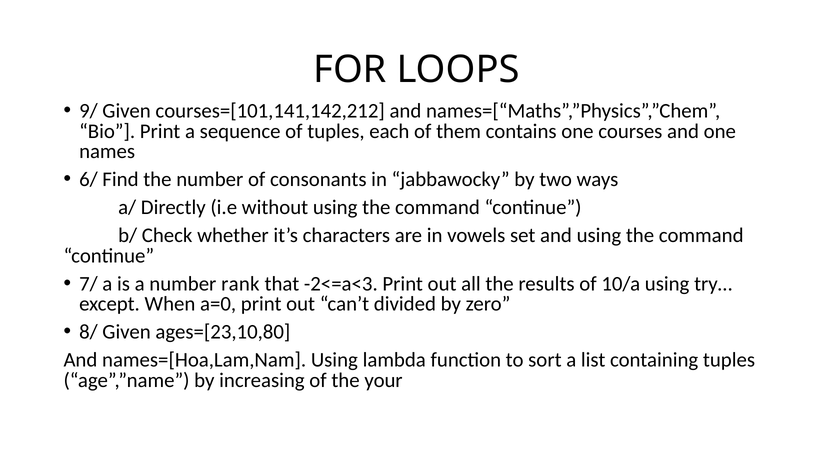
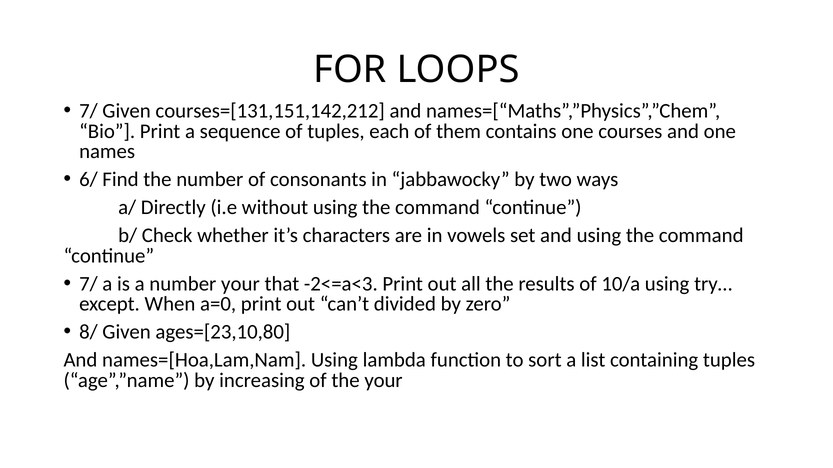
9/ at (88, 111): 9/ -> 7/
courses=[101,141,142,212: courses=[101,141,142,212 -> courses=[131,151,142,212
number rank: rank -> your
